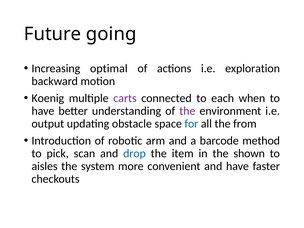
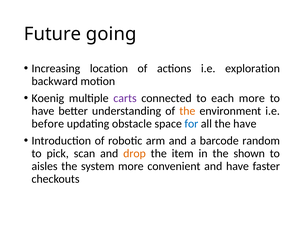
optimal: optimal -> location
each when: when -> more
the at (187, 111) colour: purple -> orange
output: output -> before
the from: from -> have
method: method -> random
drop colour: blue -> orange
